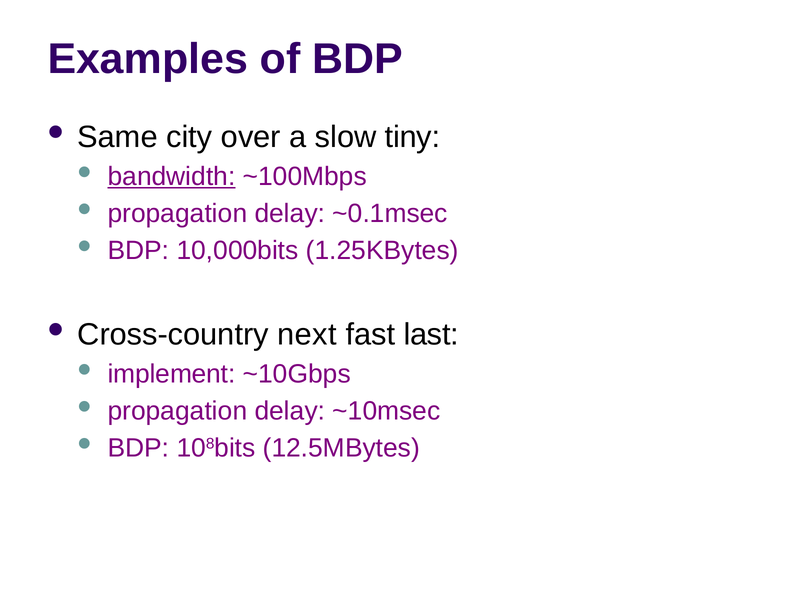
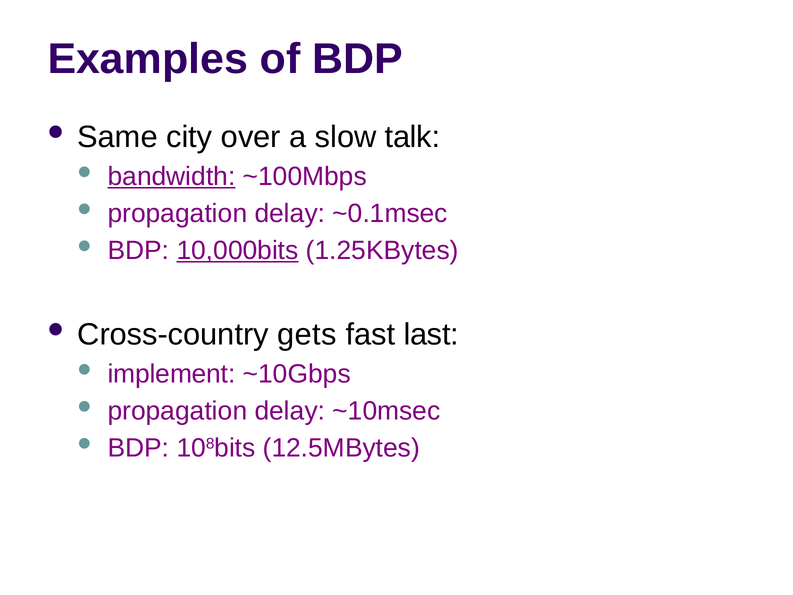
tiny: tiny -> talk
10,000bits underline: none -> present
next: next -> gets
